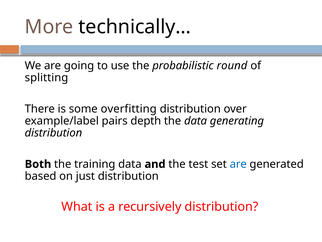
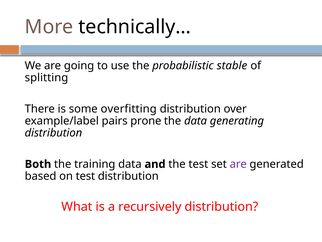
round: round -> stable
depth: depth -> prone
are at (238, 164) colour: blue -> purple
on just: just -> test
